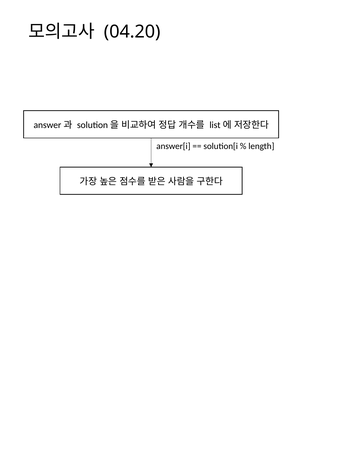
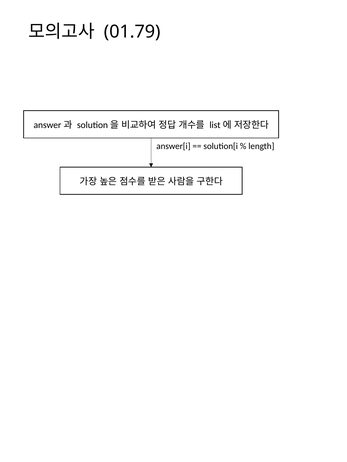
04.20: 04.20 -> 01.79
